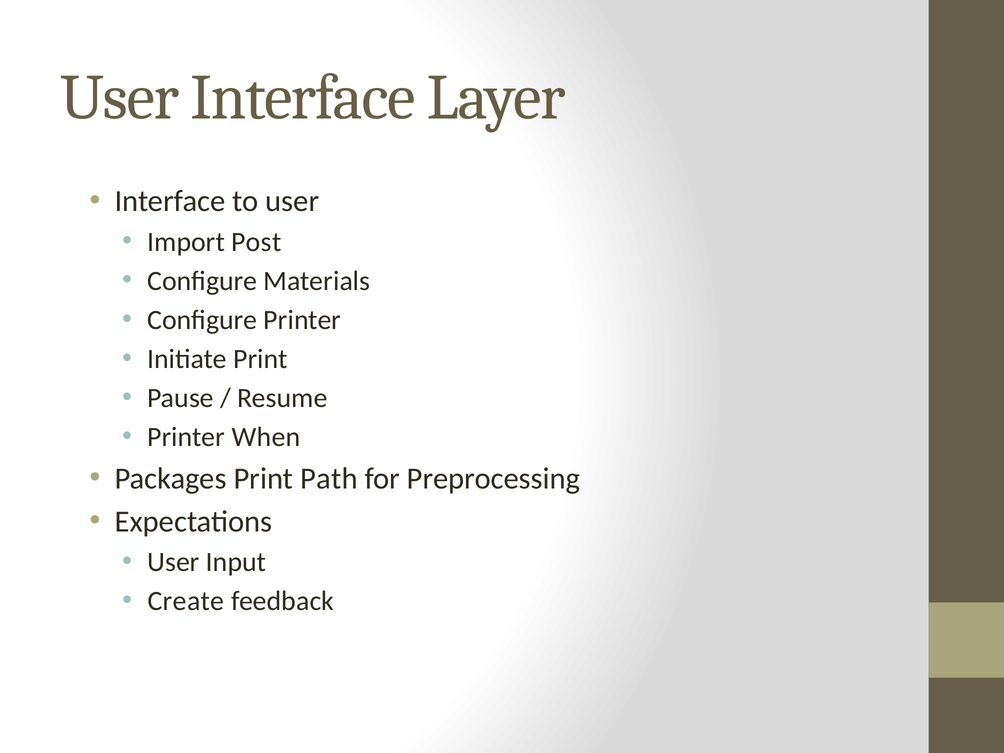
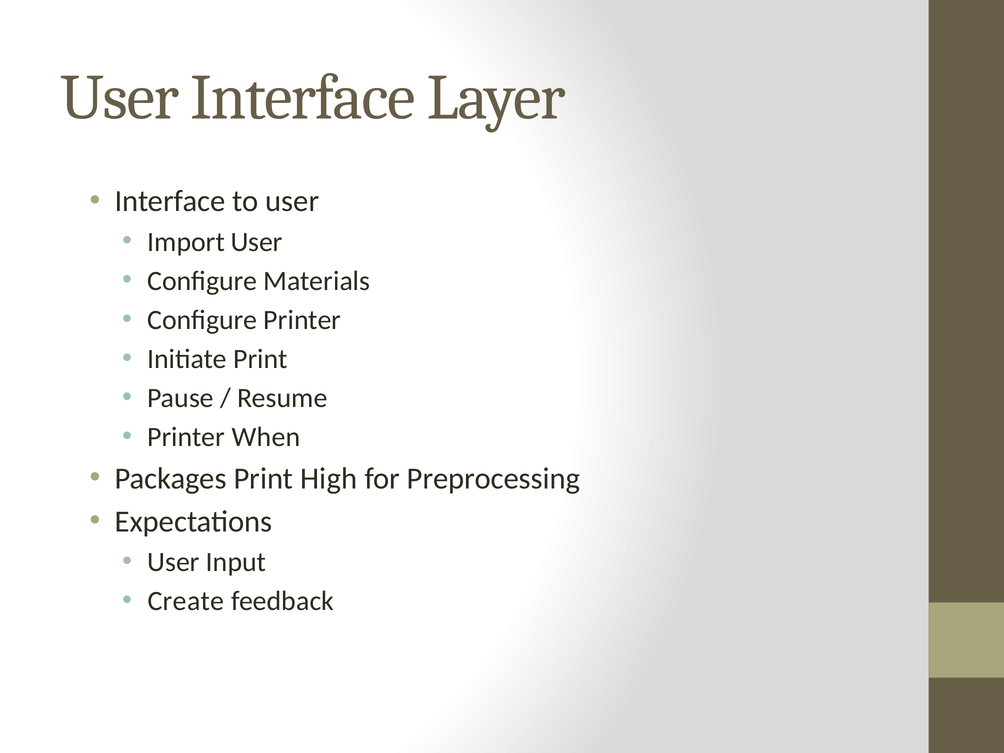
Import Post: Post -> User
Path: Path -> High
